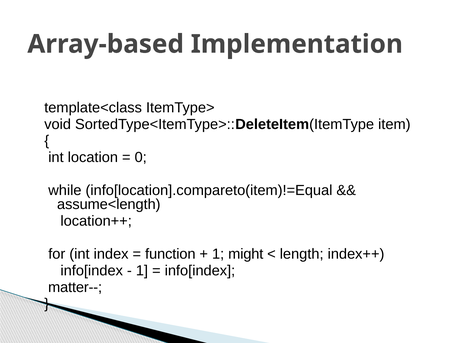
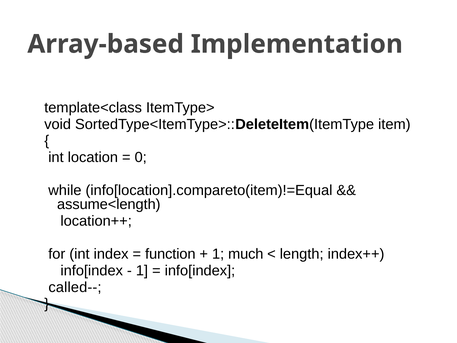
might: might -> much
matter--: matter-- -> called--
